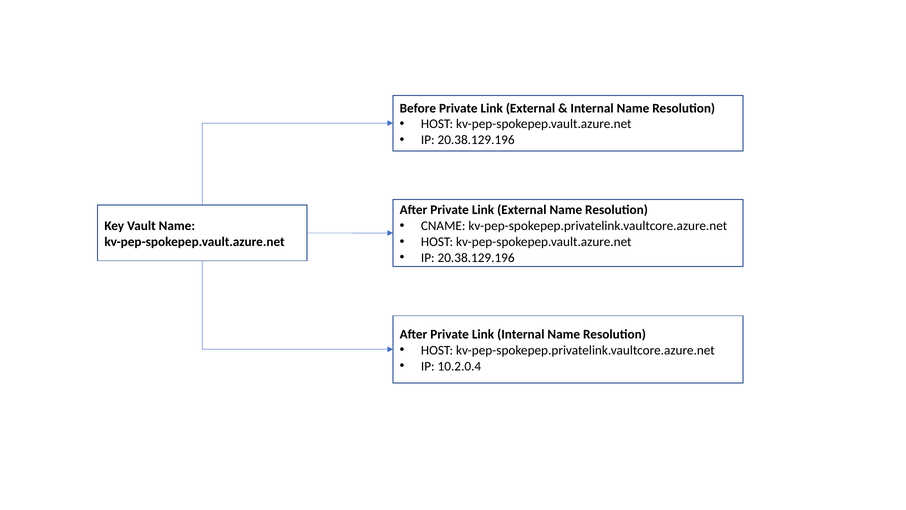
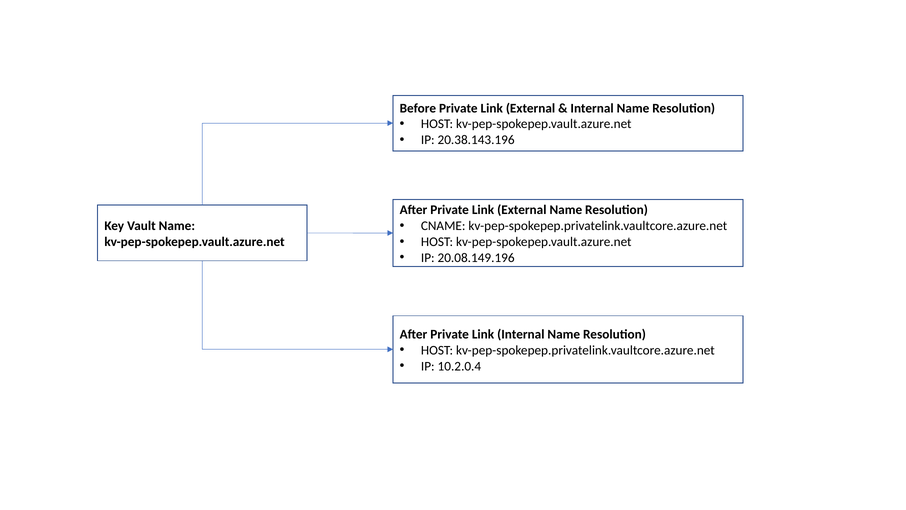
20.38.129.196 at (476, 140): 20.38.129.196 -> 20.38.143.196
20.38.129.196 at (476, 258): 20.38.129.196 -> 20.08.149.196
